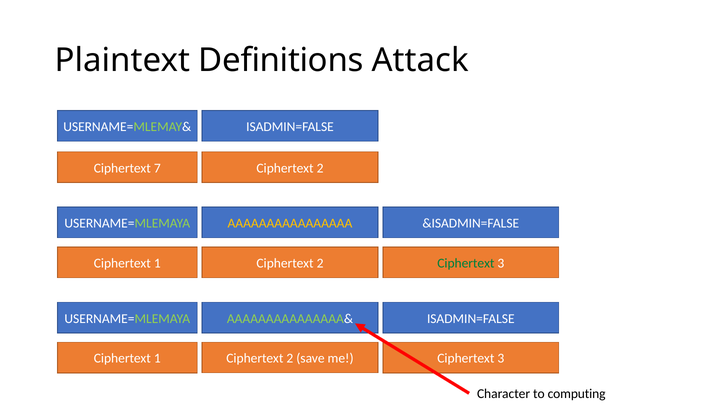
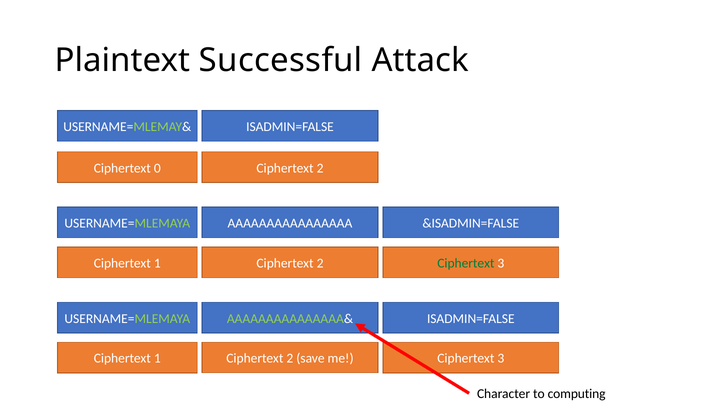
Definitions: Definitions -> Successful
7: 7 -> 0
AAAAAAAAAAAAAAAA colour: yellow -> white
